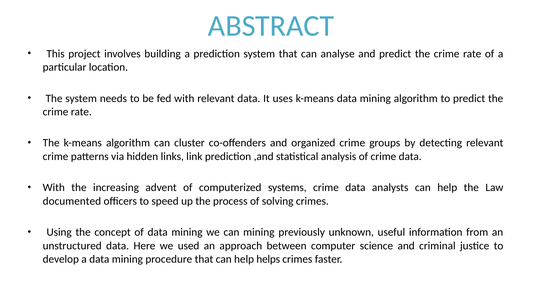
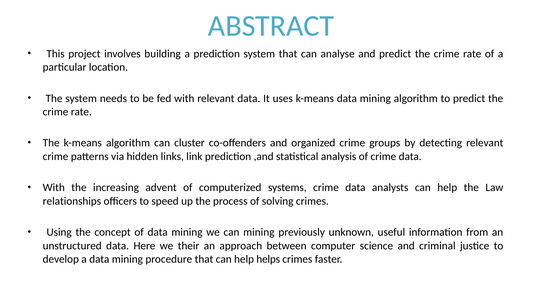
documented: documented -> relationships
used: used -> their
